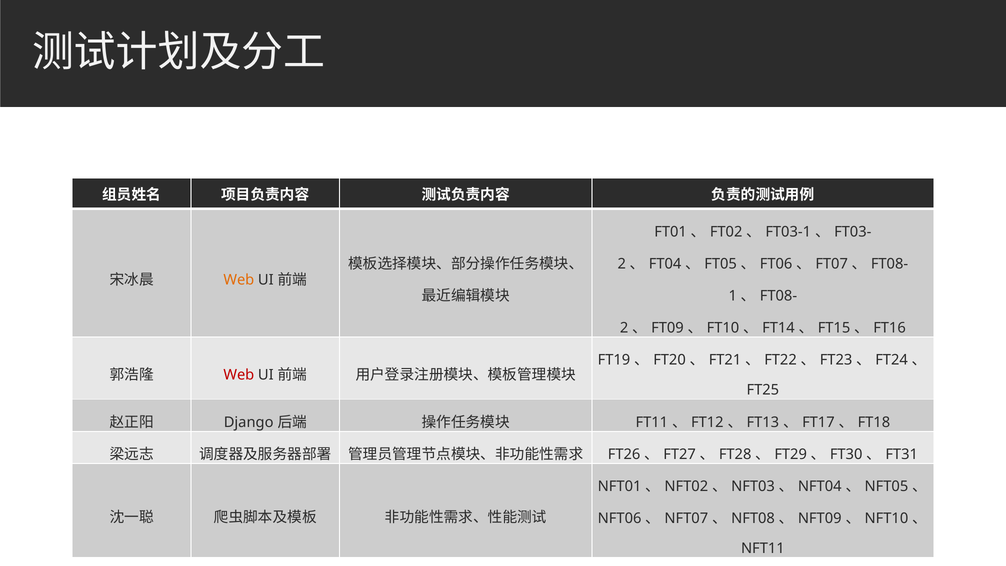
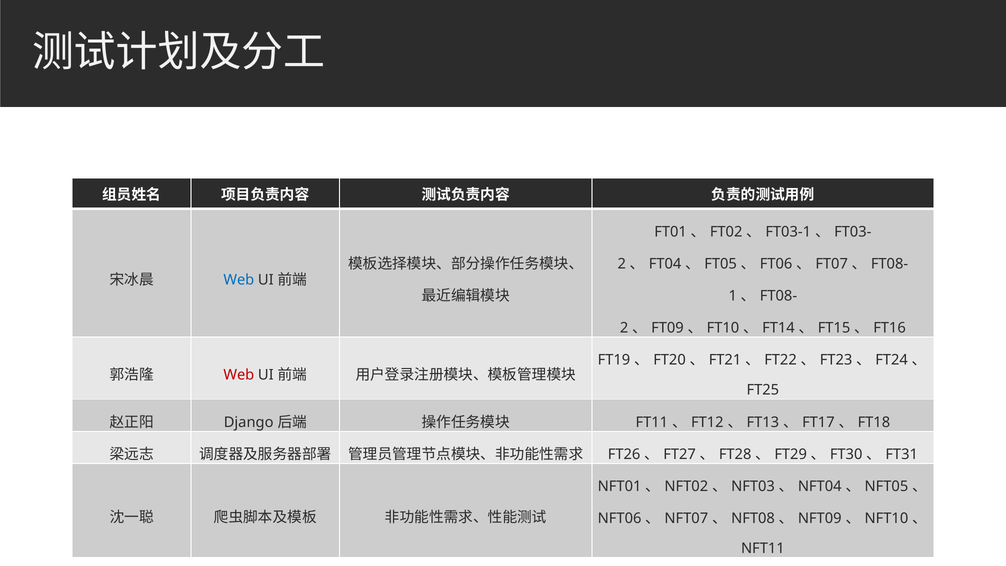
Web at (239, 280) colour: orange -> blue
